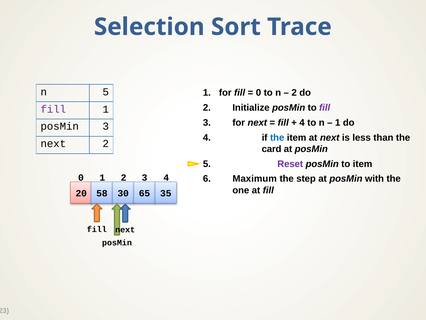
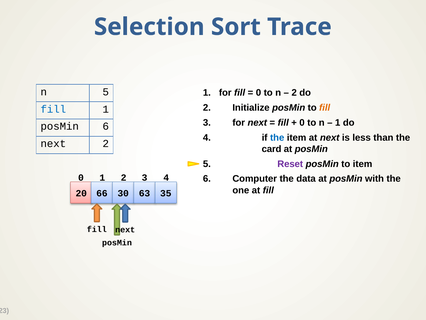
fill at (325, 108) colour: purple -> orange
fill at (53, 109) colour: purple -> blue
4 at (302, 122): 4 -> 0
posMin 3: 3 -> 6
Maximum: Maximum -> Computer
step: step -> data
58: 58 -> 66
65: 65 -> 63
